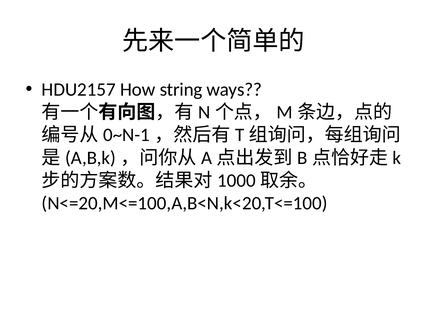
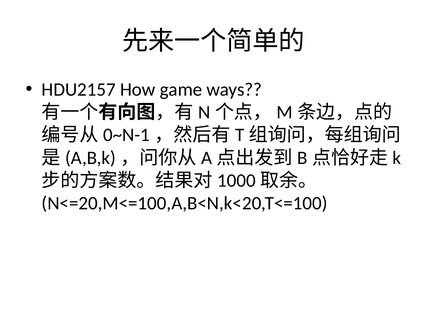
string: string -> game
